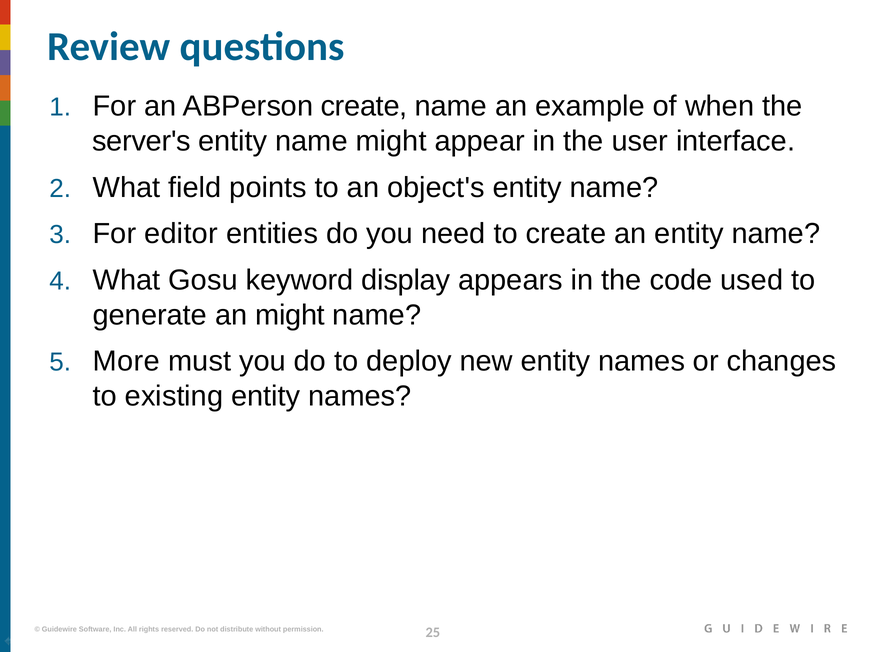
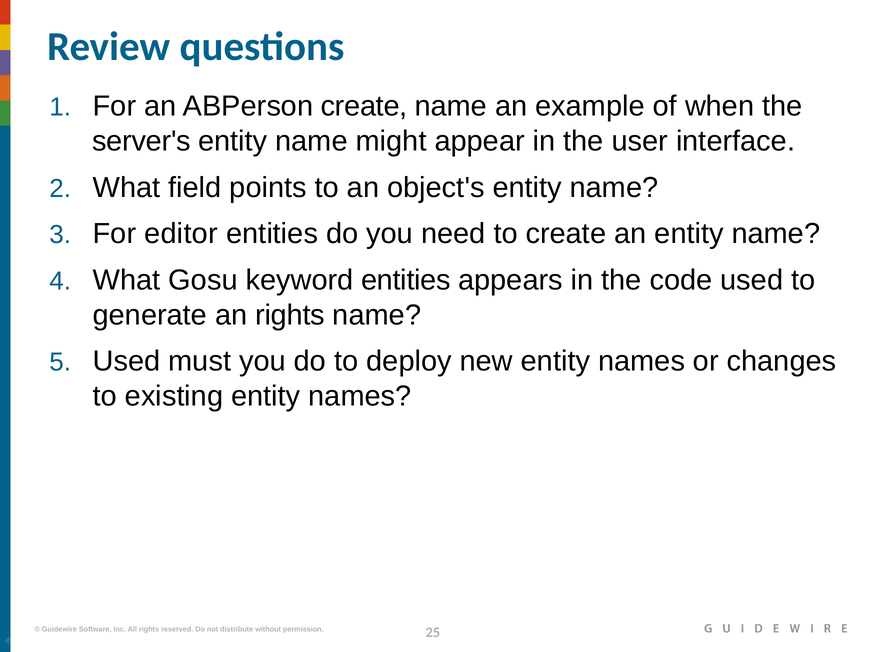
keyword display: display -> entities
an might: might -> rights
More at (126, 361): More -> Used
